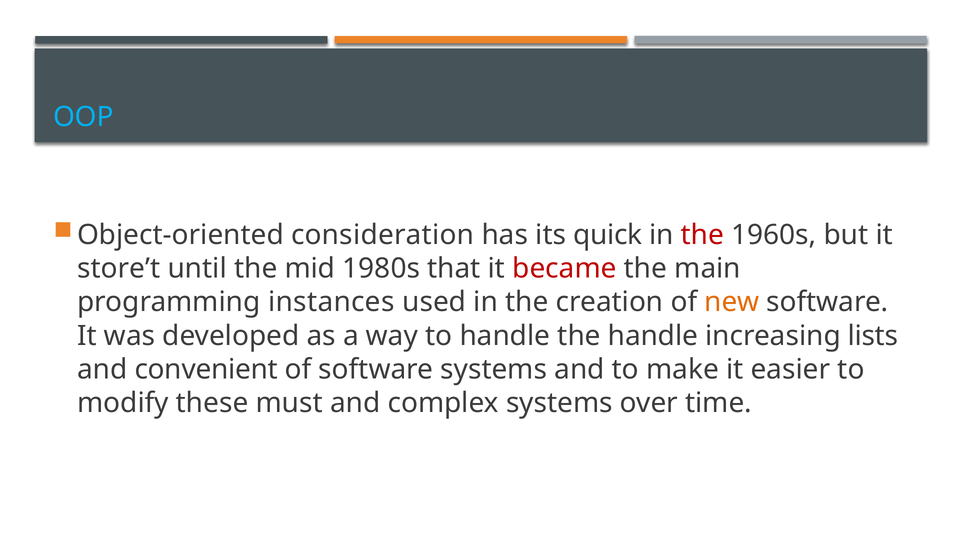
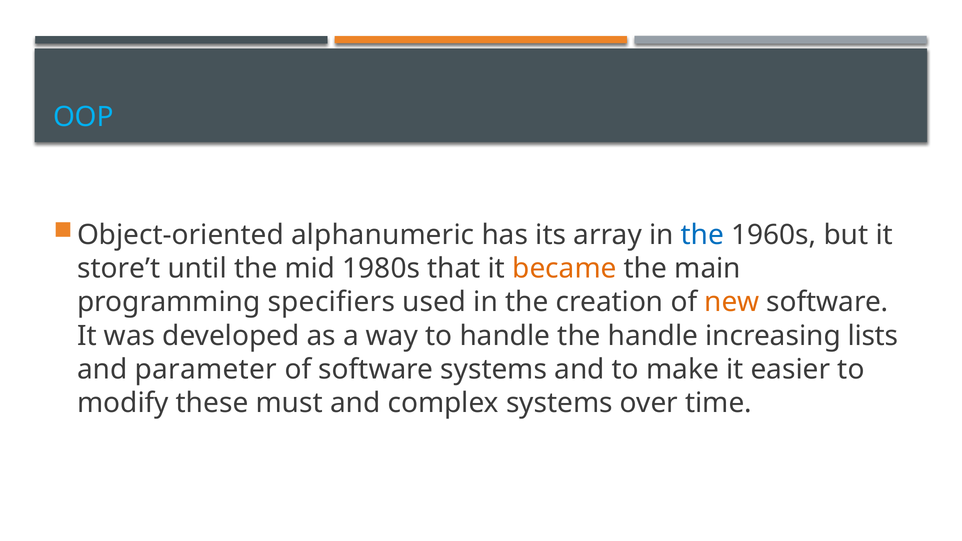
consideration: consideration -> alphanumeric
quick: quick -> array
the at (702, 235) colour: red -> blue
became colour: red -> orange
instances: instances -> specifiers
convenient: convenient -> parameter
